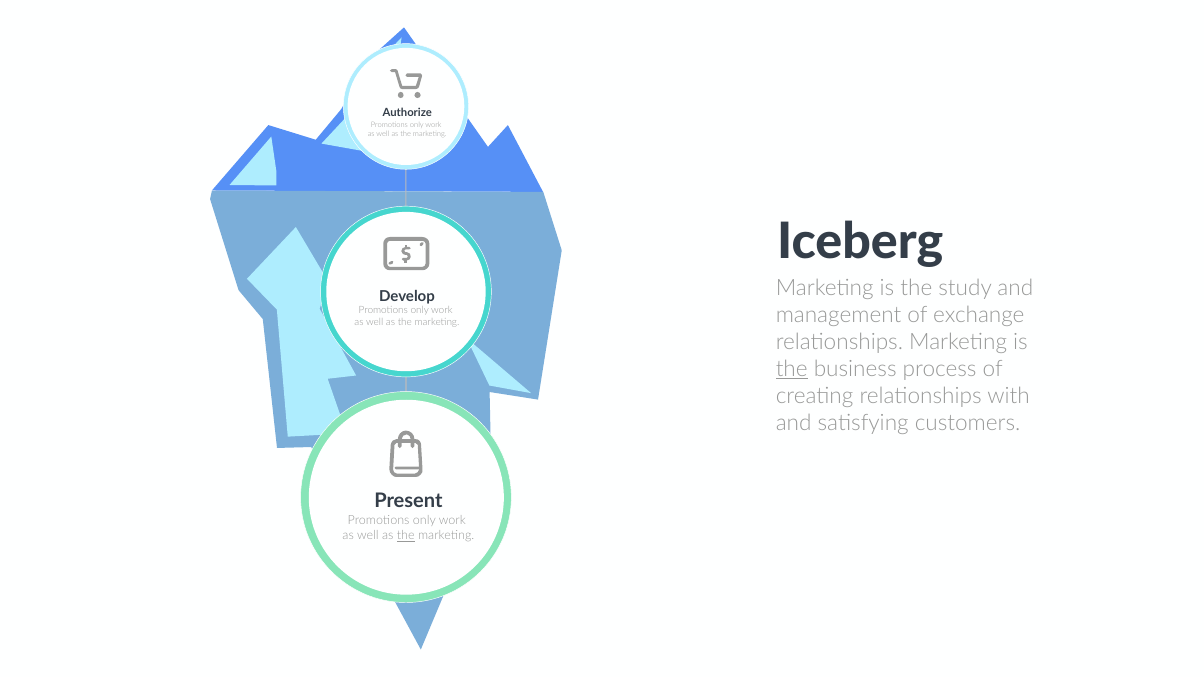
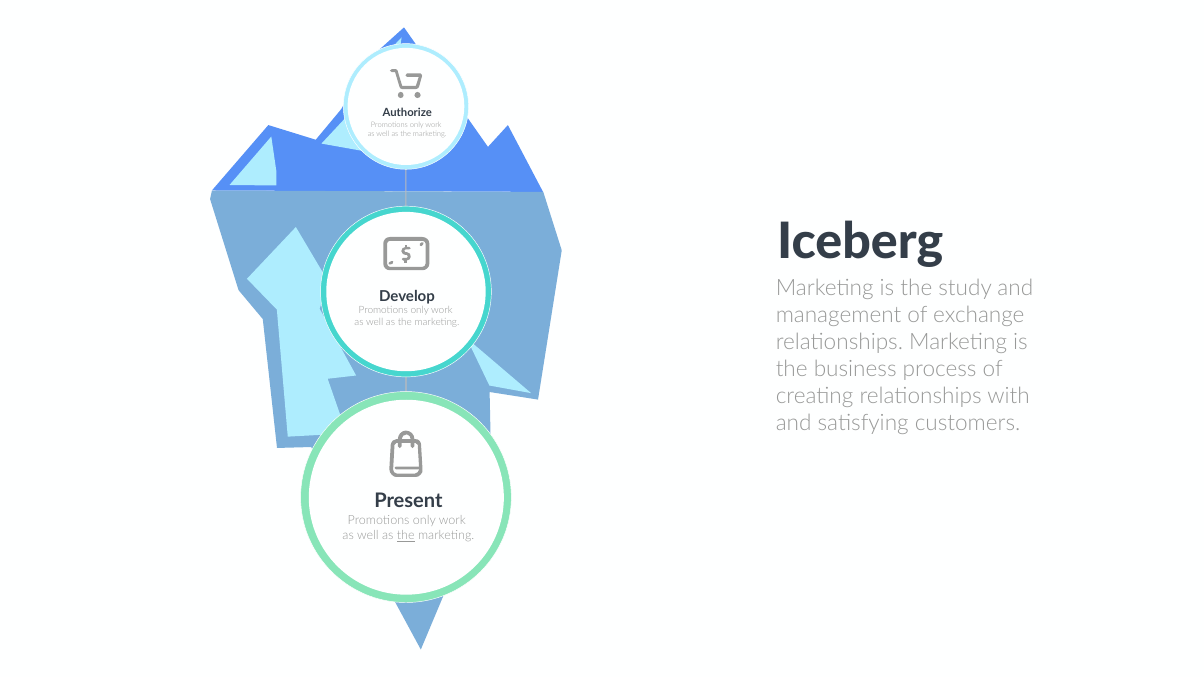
the at (792, 369) underline: present -> none
